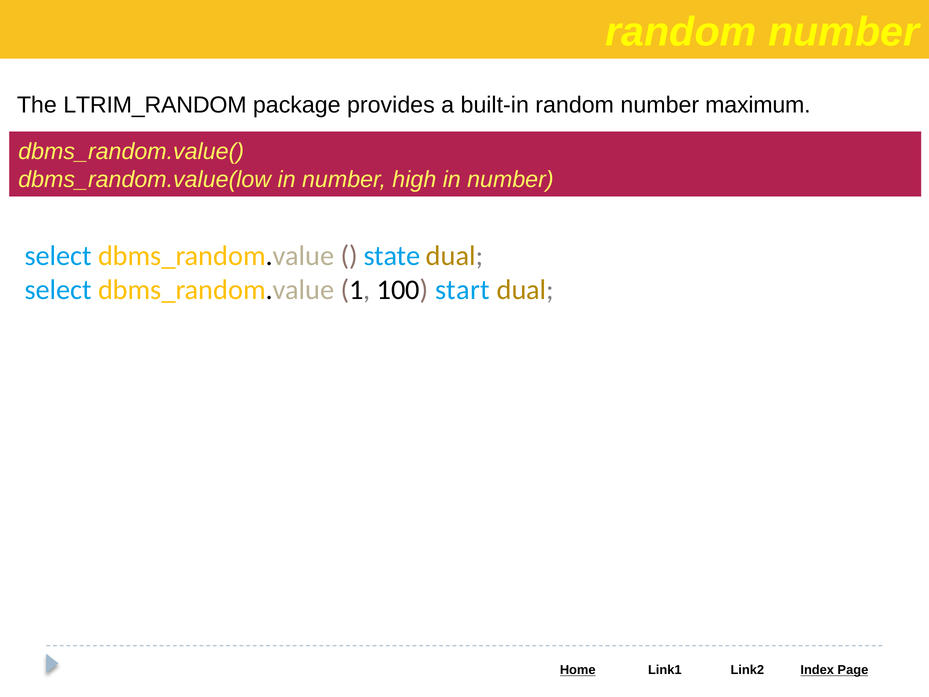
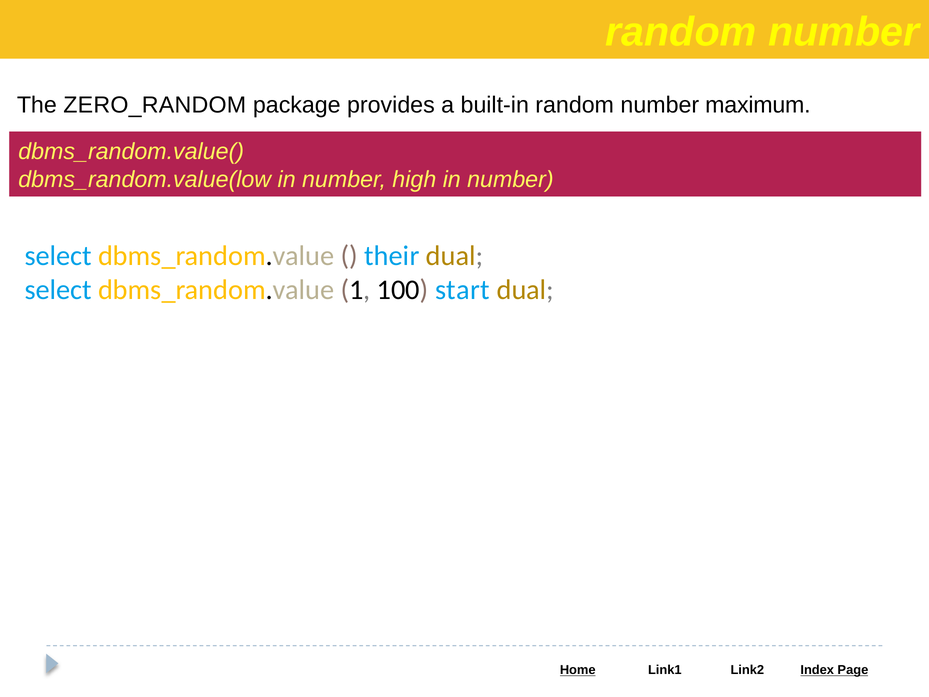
LTRIM_RANDOM: LTRIM_RANDOM -> ZERO_RANDOM
state: state -> their
